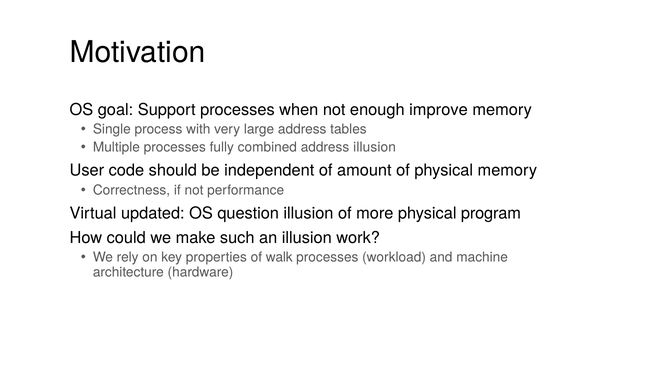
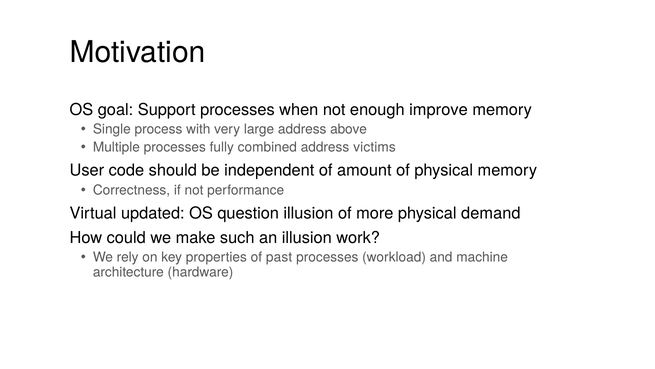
tables: tables -> above
address illusion: illusion -> victims
program: program -> demand
walk: walk -> past
